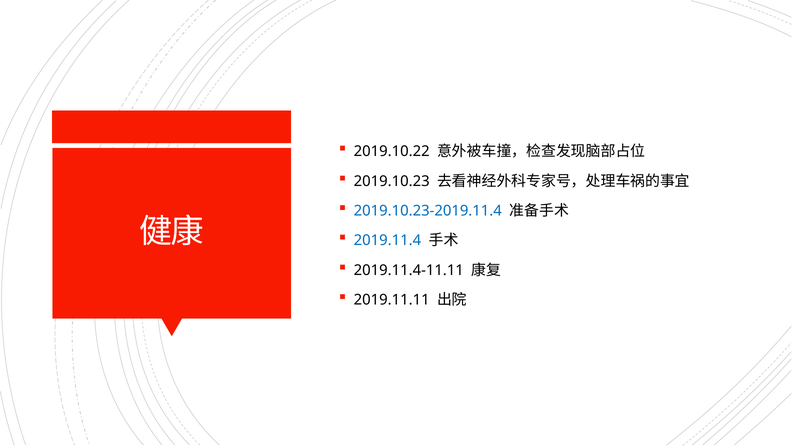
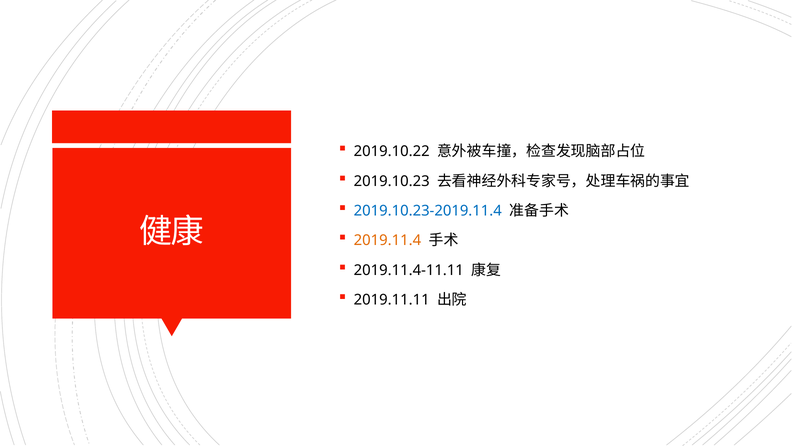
2019.11.4 colour: blue -> orange
